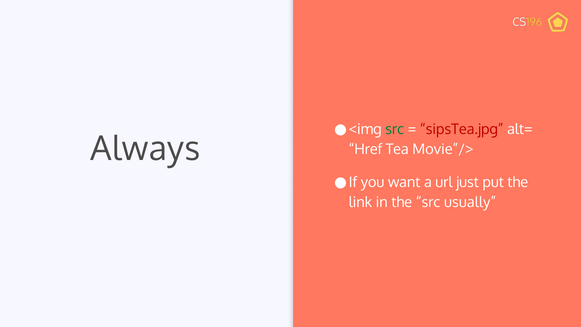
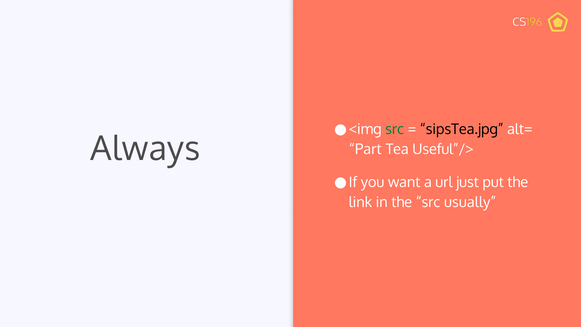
sipsTea.jpg colour: red -> black
Href: Href -> Part
Movie”/>: Movie”/> -> Useful”/>
